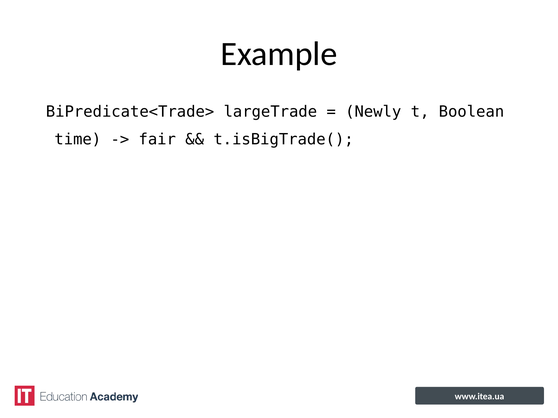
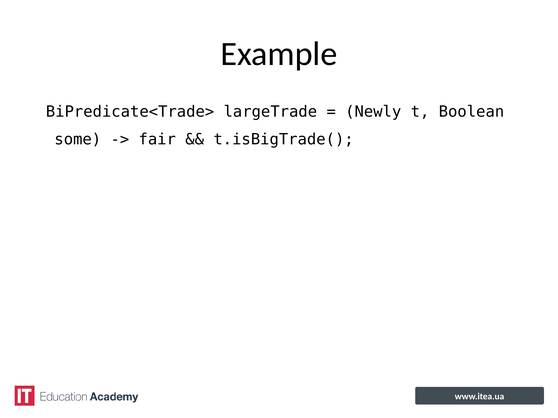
time: time -> some
